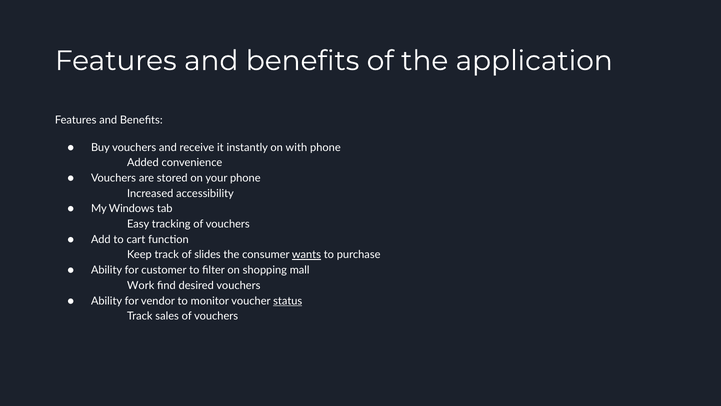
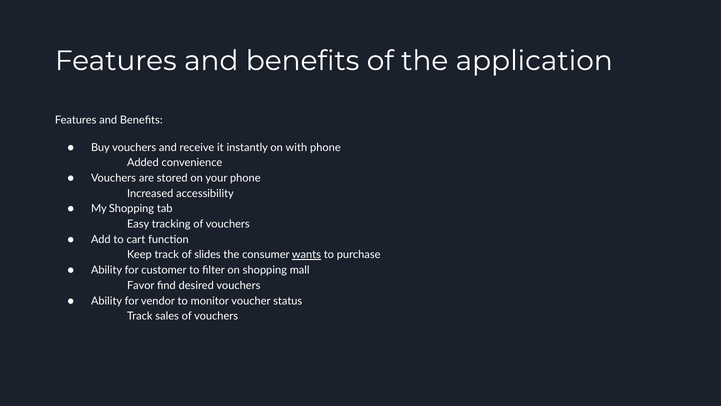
My Windows: Windows -> Shopping
Work: Work -> Favor
status underline: present -> none
